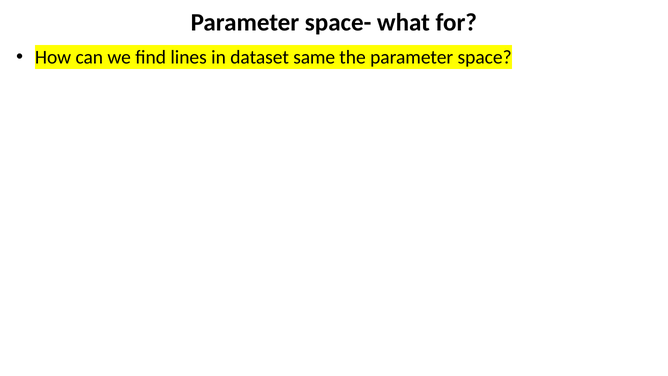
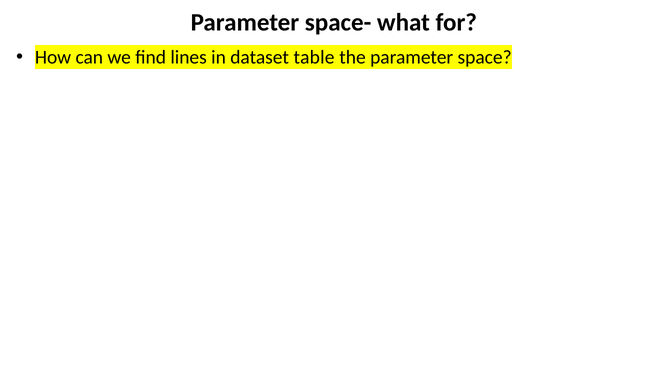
same: same -> table
